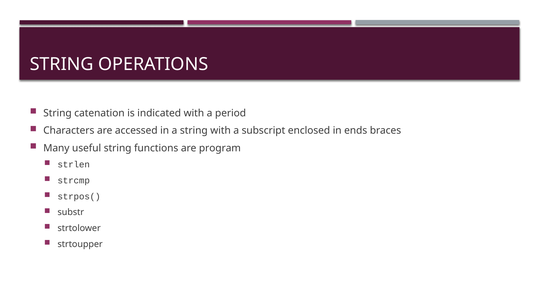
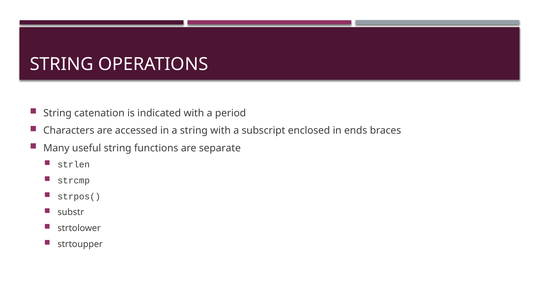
program: program -> separate
